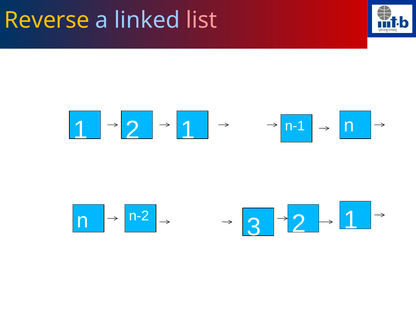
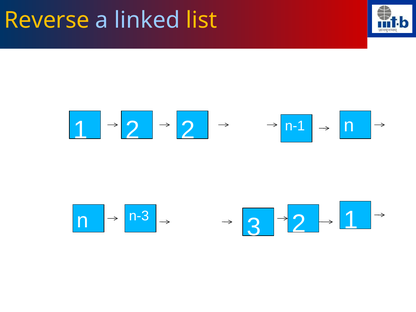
list colour: pink -> yellow
2 1: 1 -> 2
n-2: n-2 -> n-3
